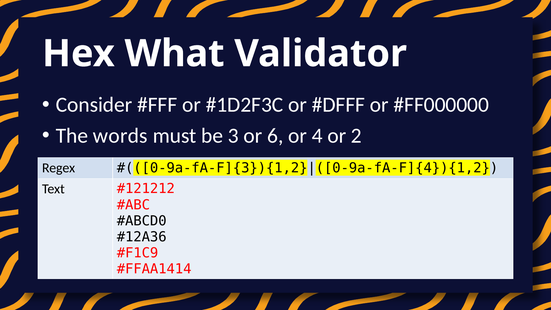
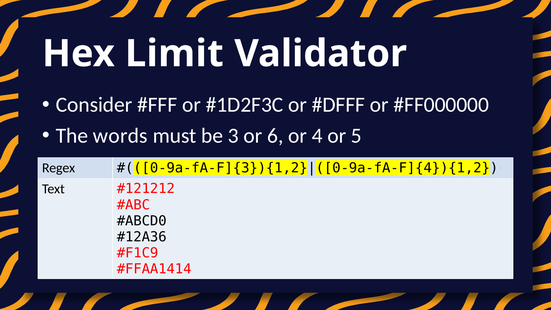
What: What -> Limit
2: 2 -> 5
